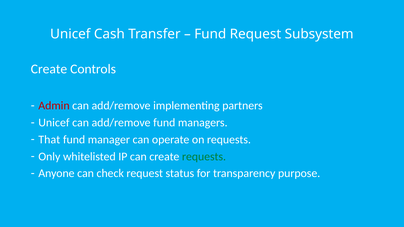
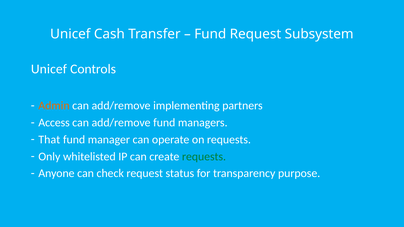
Create at (49, 69): Create -> Unicef
Admin colour: red -> orange
Unicef at (54, 123): Unicef -> Access
